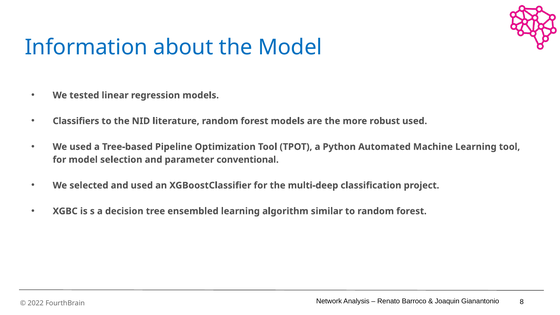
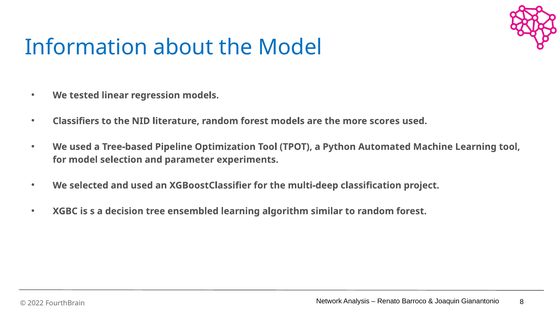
robust: robust -> scores
conventional: conventional -> experiments
